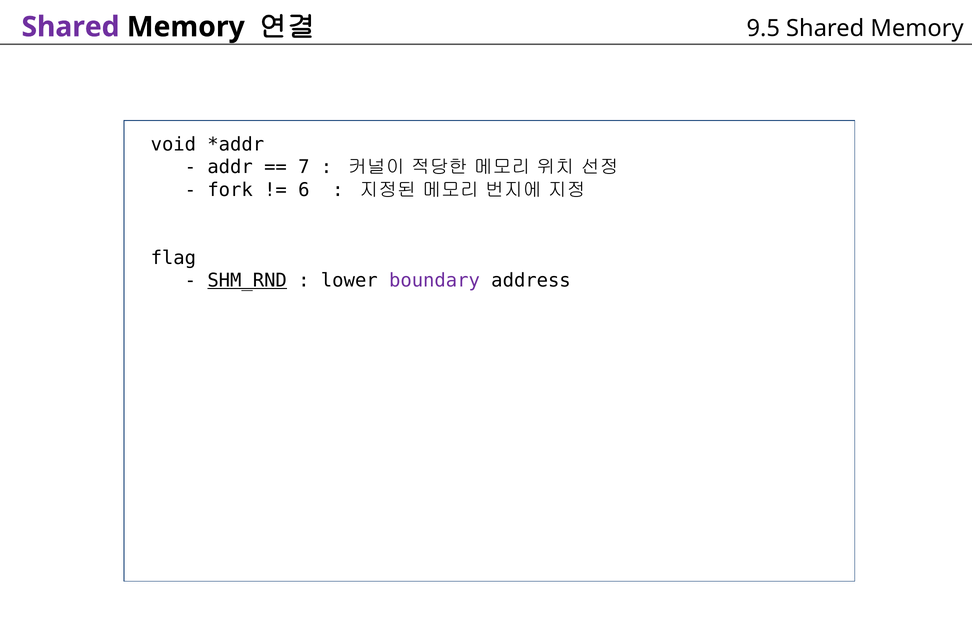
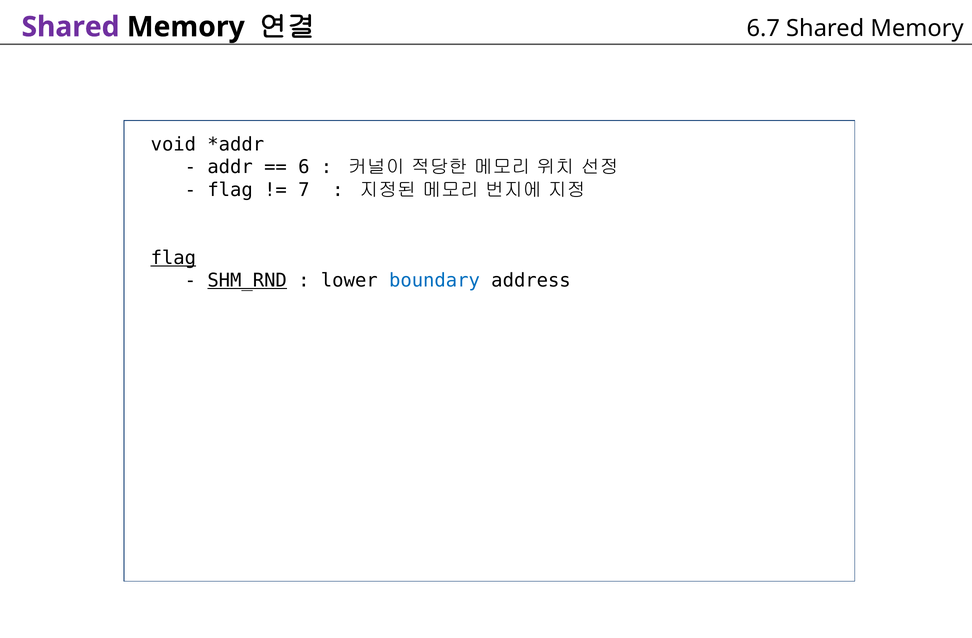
9.5: 9.5 -> 6.7
7: 7 -> 6
fork at (230, 190): fork -> flag
6: 6 -> 7
flag at (173, 258) underline: none -> present
boundary colour: purple -> blue
